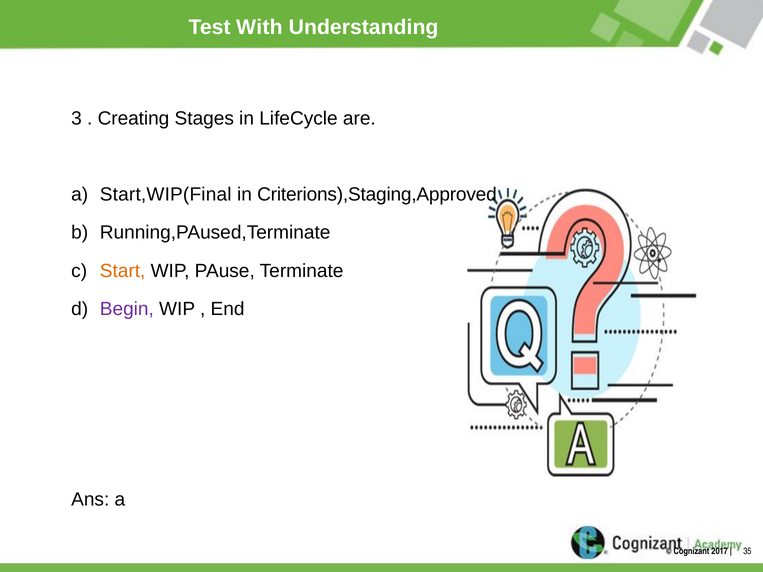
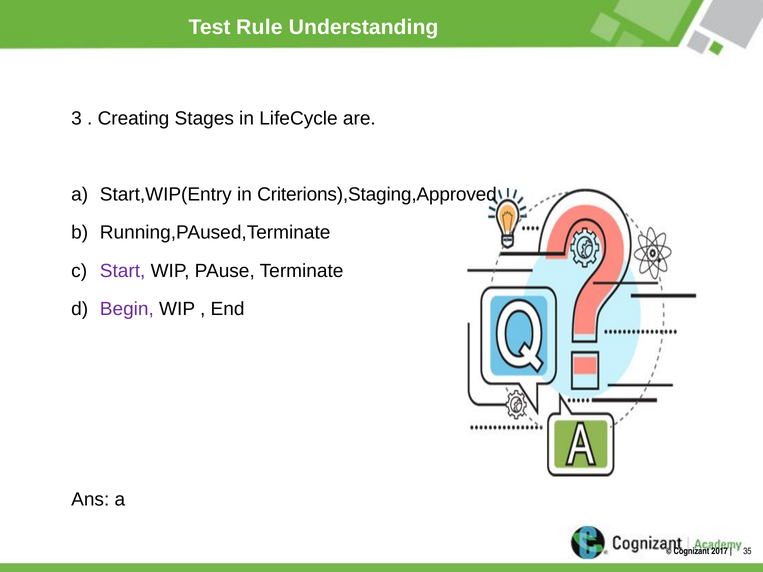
With: With -> Rule
Start,WIP(Final: Start,WIP(Final -> Start,WIP(Entry
Start colour: orange -> purple
